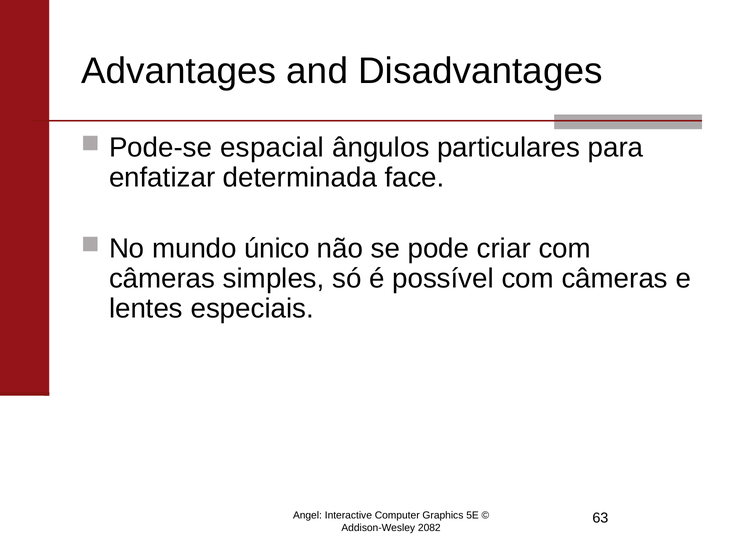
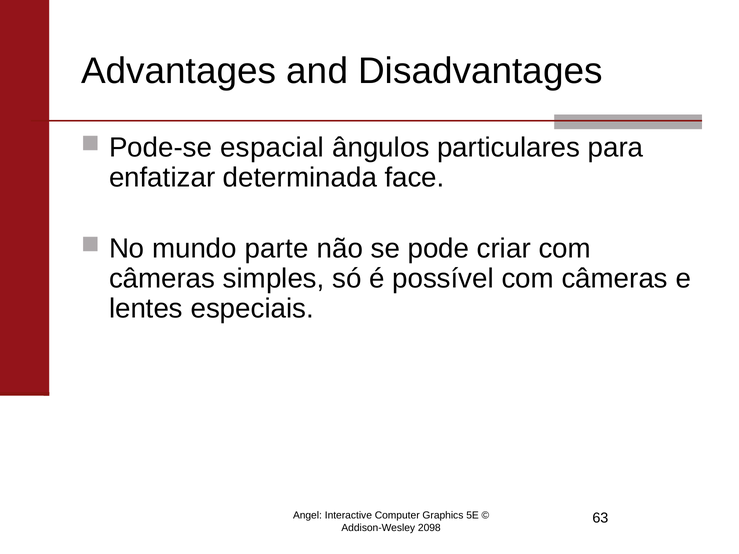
único: único -> parte
2082: 2082 -> 2098
